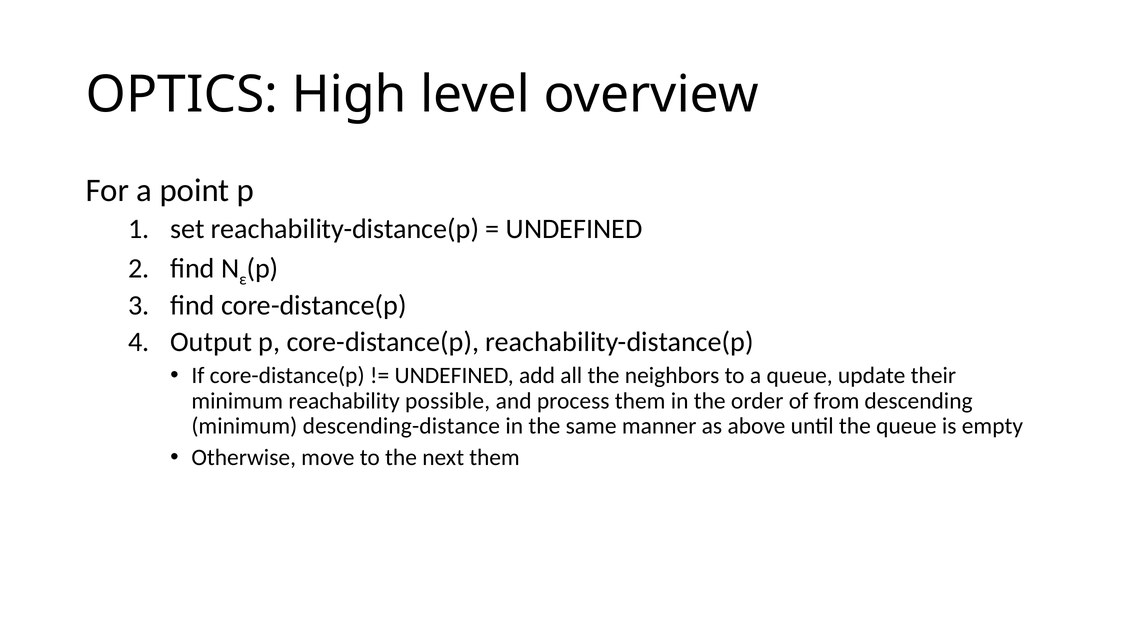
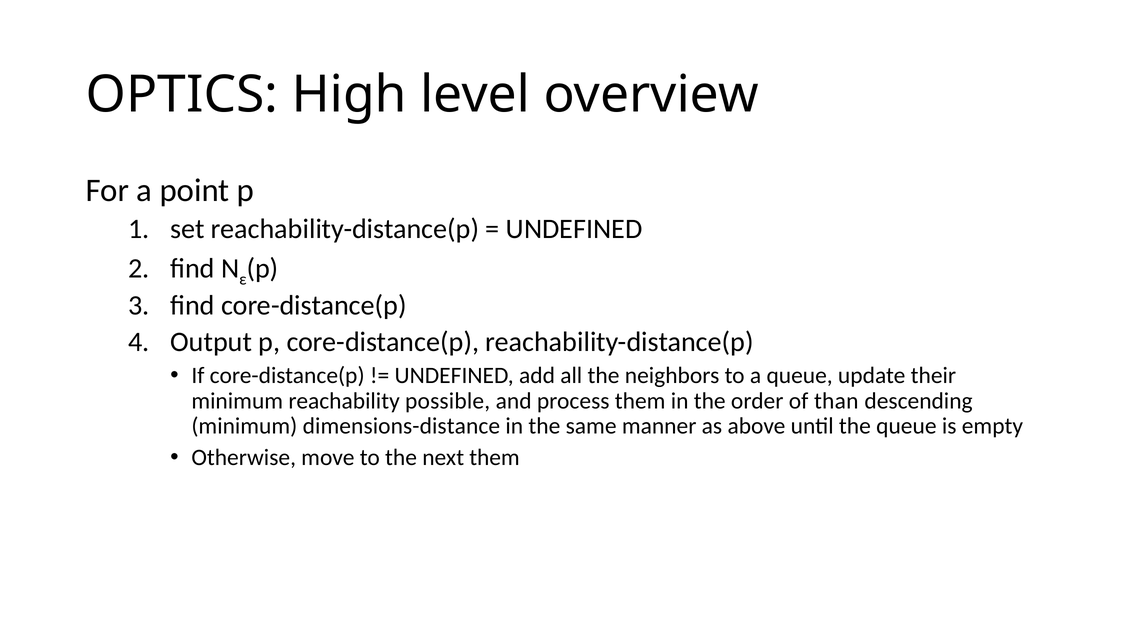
from: from -> than
descending-distance: descending-distance -> dimensions-distance
